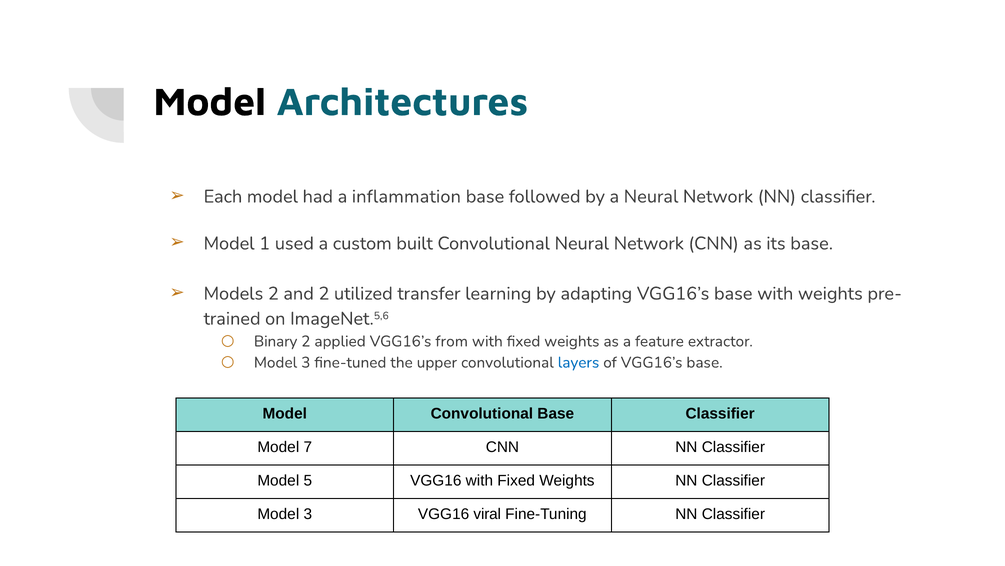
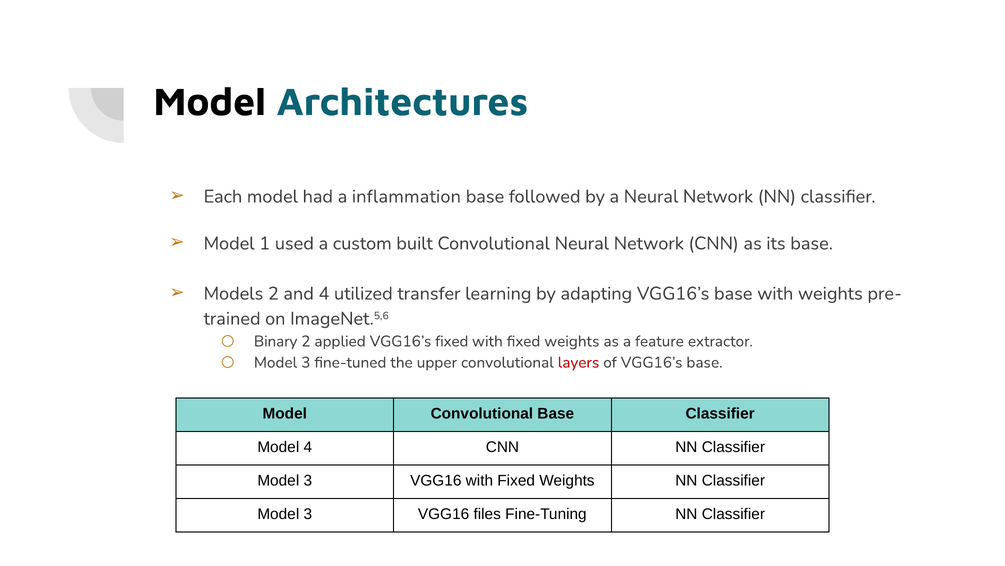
and 2: 2 -> 4
VGG16’s from: from -> fixed
layers colour: blue -> red
Model 7: 7 -> 4
5 at (308, 480): 5 -> 3
viral: viral -> files
